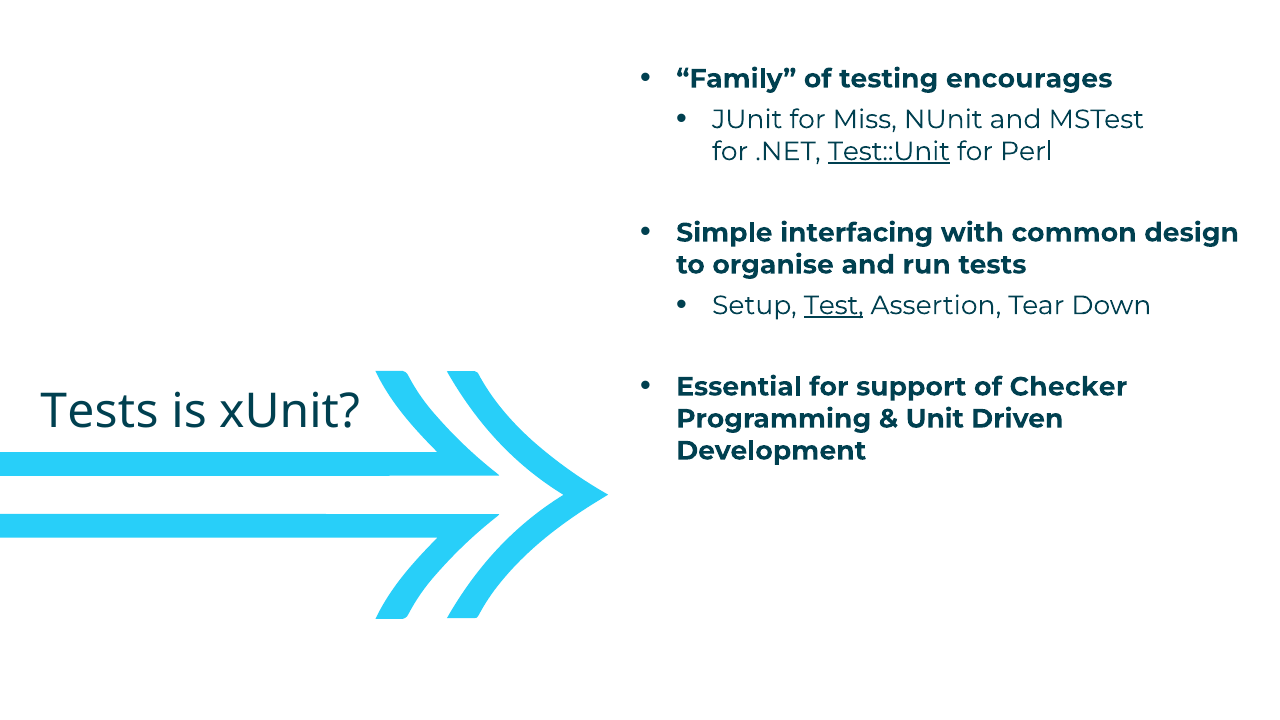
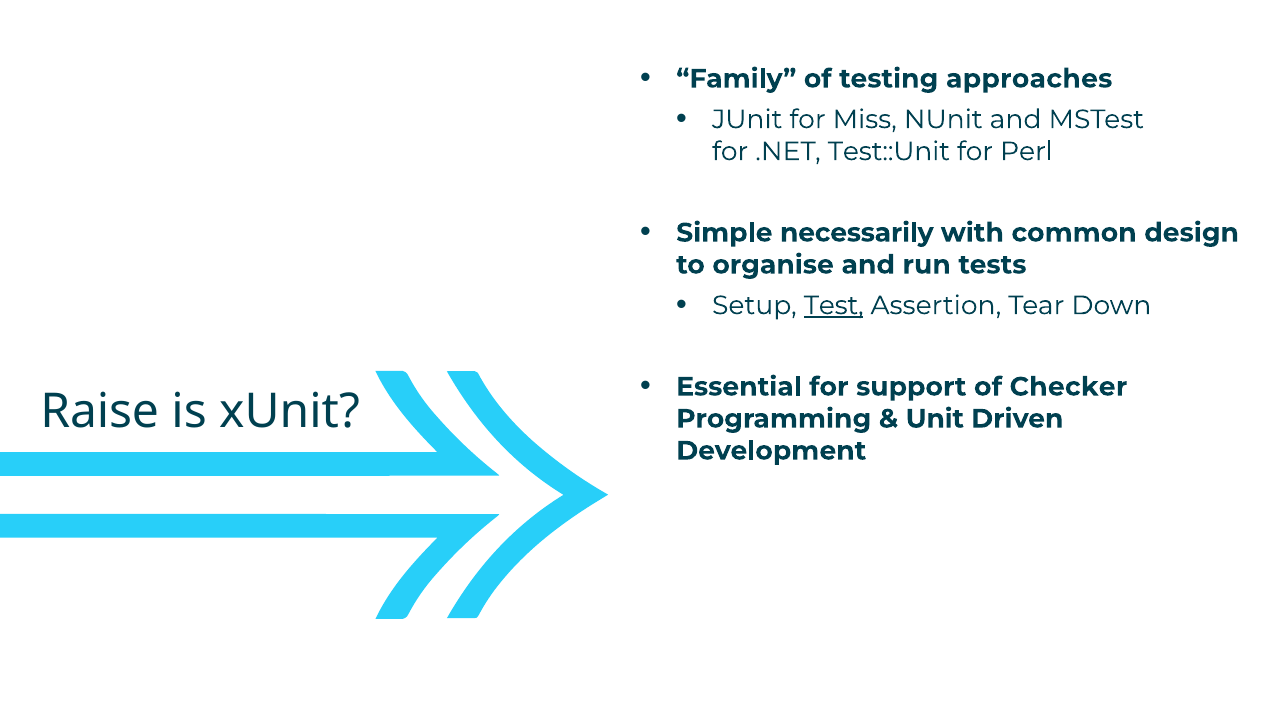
encourages: encourages -> approaches
Test::Unit underline: present -> none
interfacing: interfacing -> necessarily
Tests at (99, 411): Tests -> Raise
